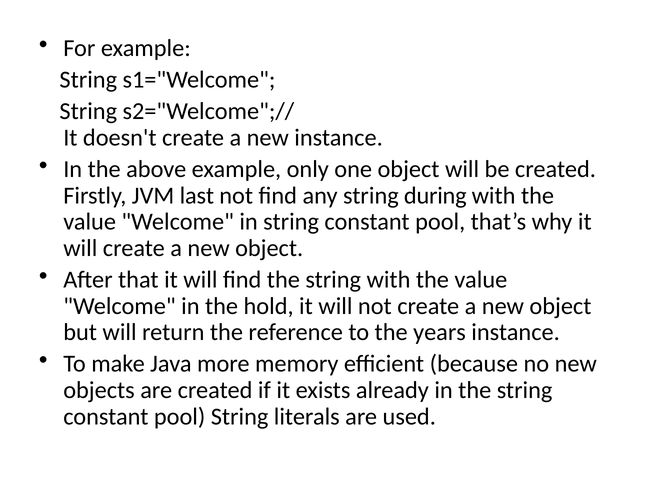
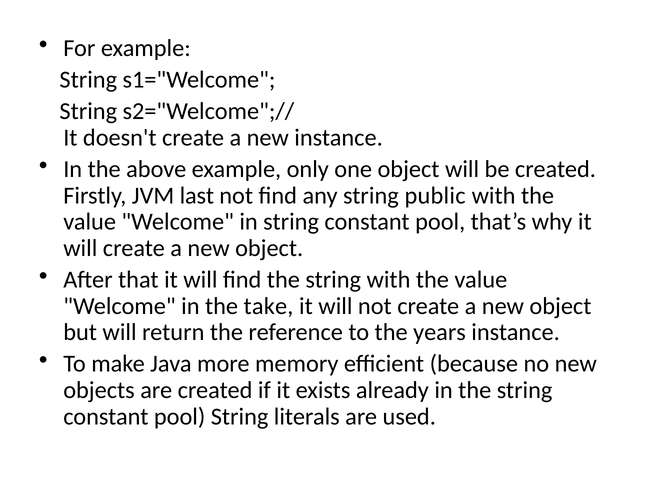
during: during -> public
hold: hold -> take
